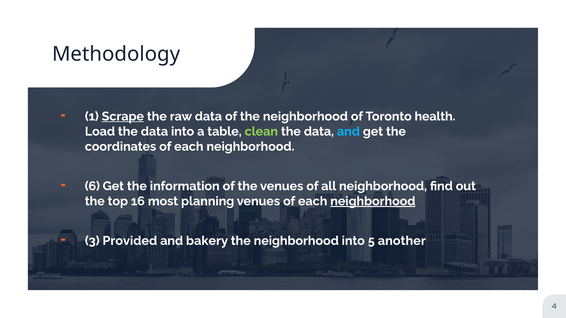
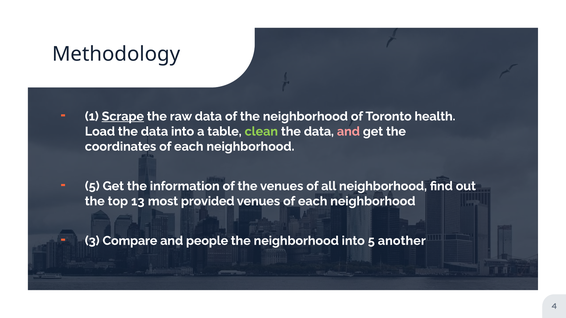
and at (348, 132) colour: light blue -> pink
6 at (92, 186): 6 -> 5
16: 16 -> 13
planning: planning -> provided
neighborhood at (373, 201) underline: present -> none
Provided: Provided -> Compare
bakery: bakery -> people
